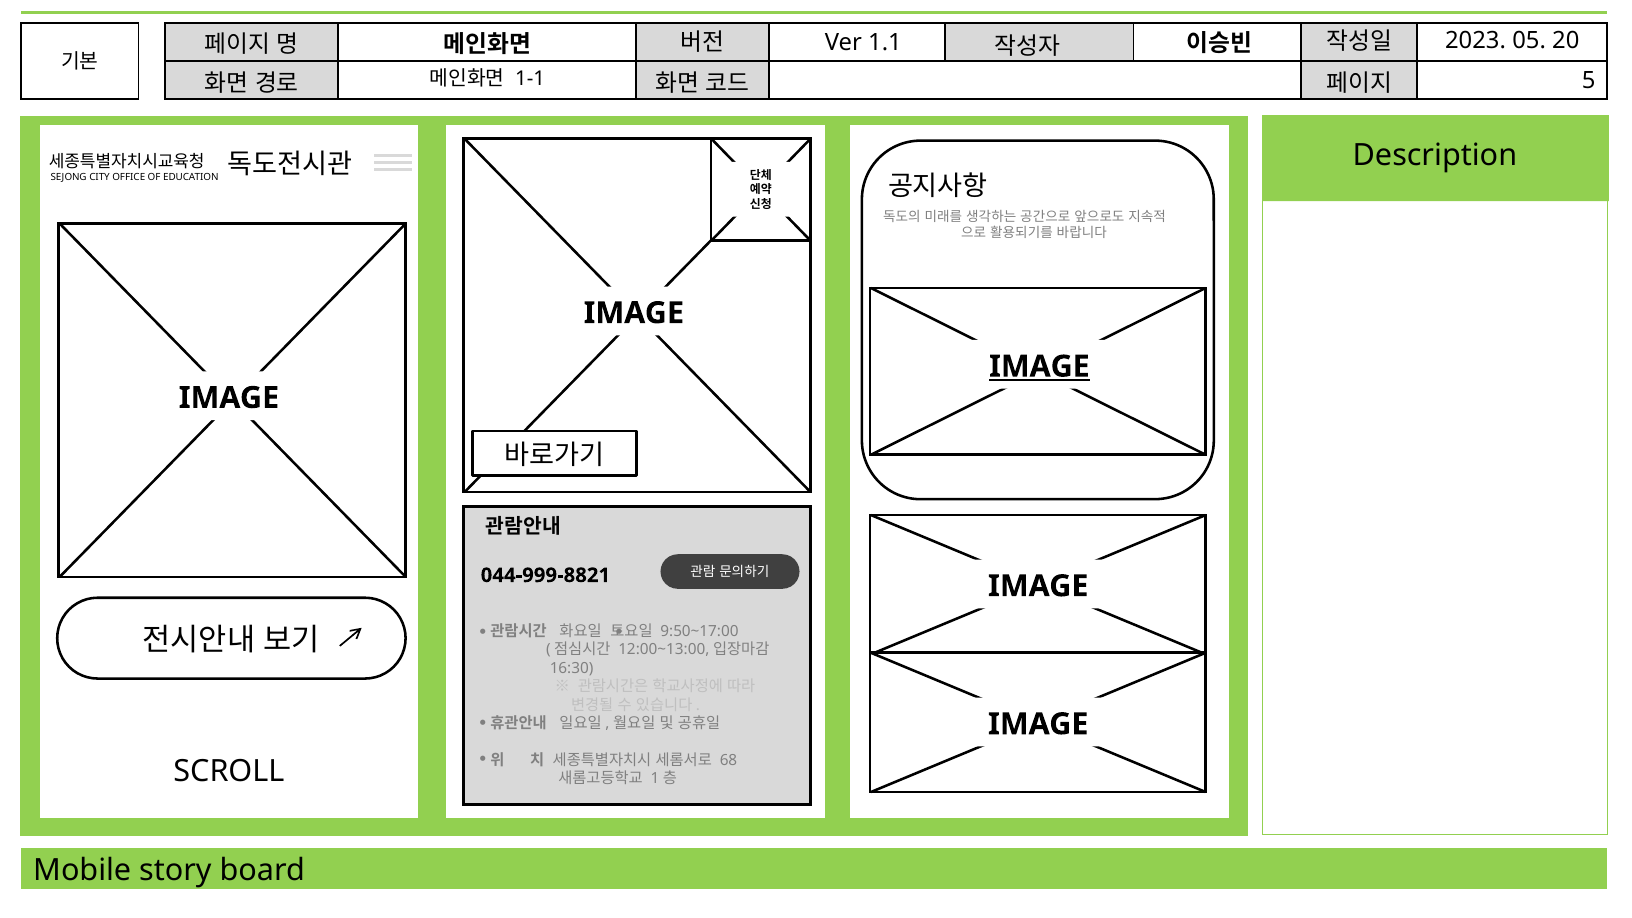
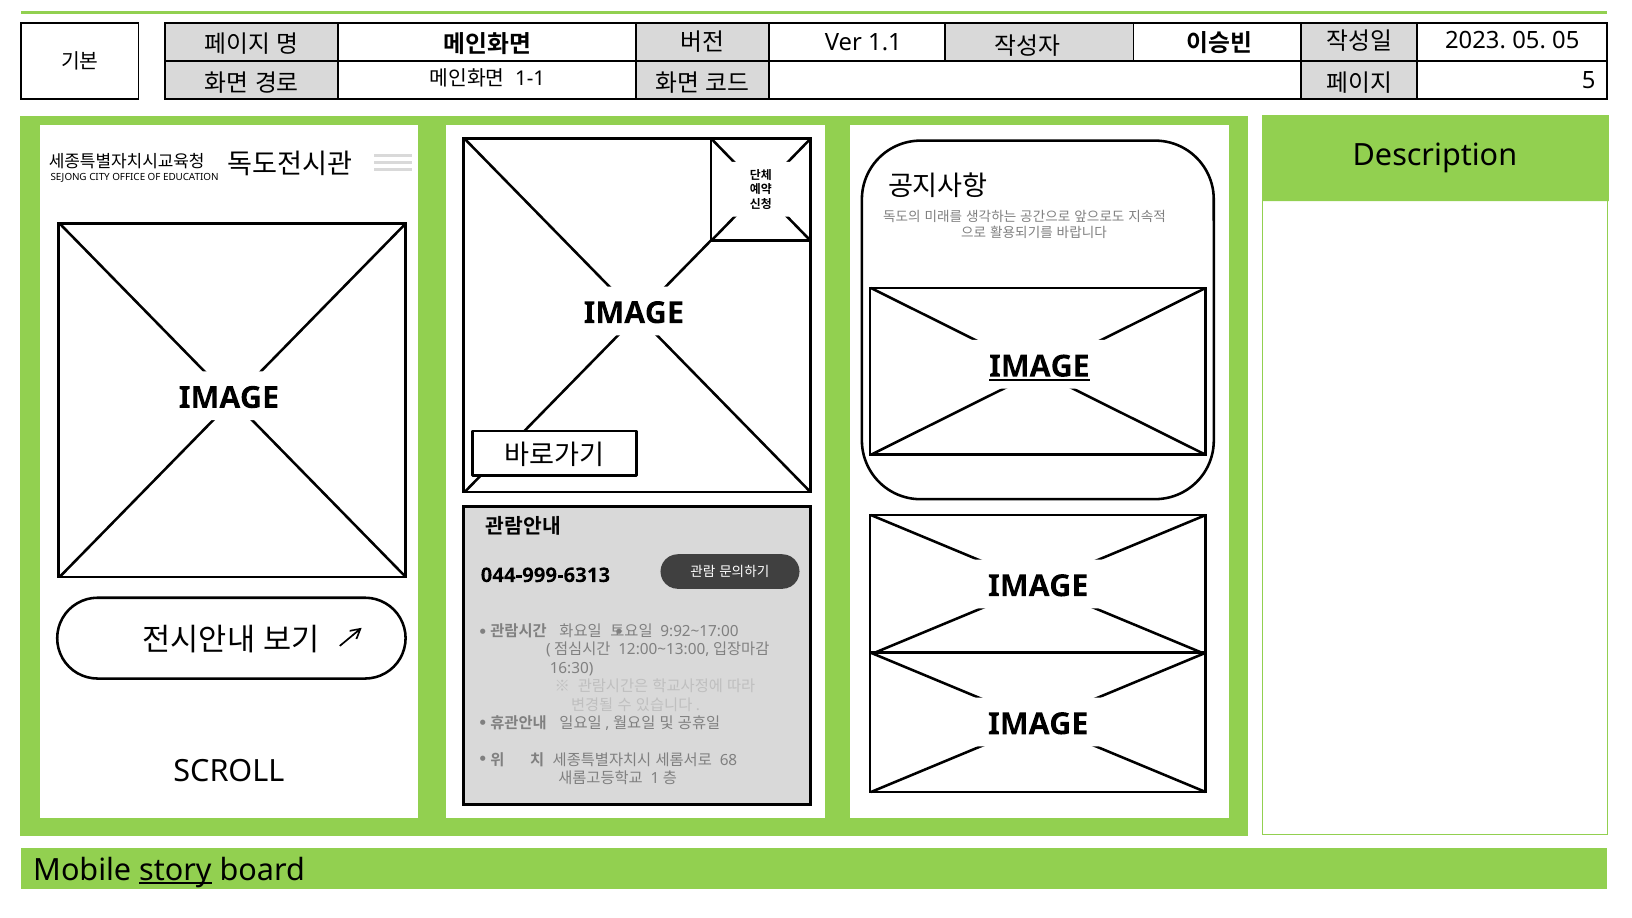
05 20: 20 -> 05
044-999-8821: 044-999-8821 -> 044-999-6313
9:50~17:00: 9:50~17:00 -> 9:92~17:00
story underline: none -> present
